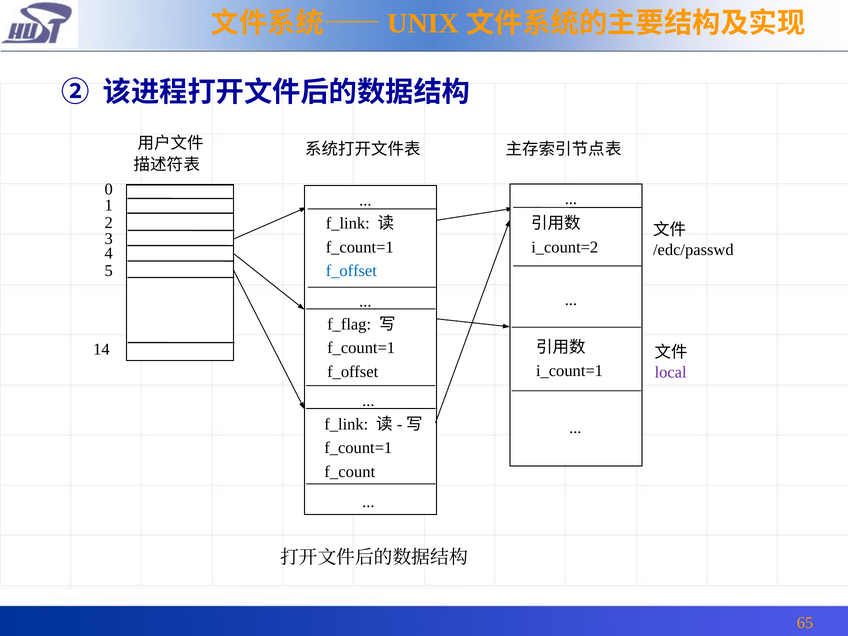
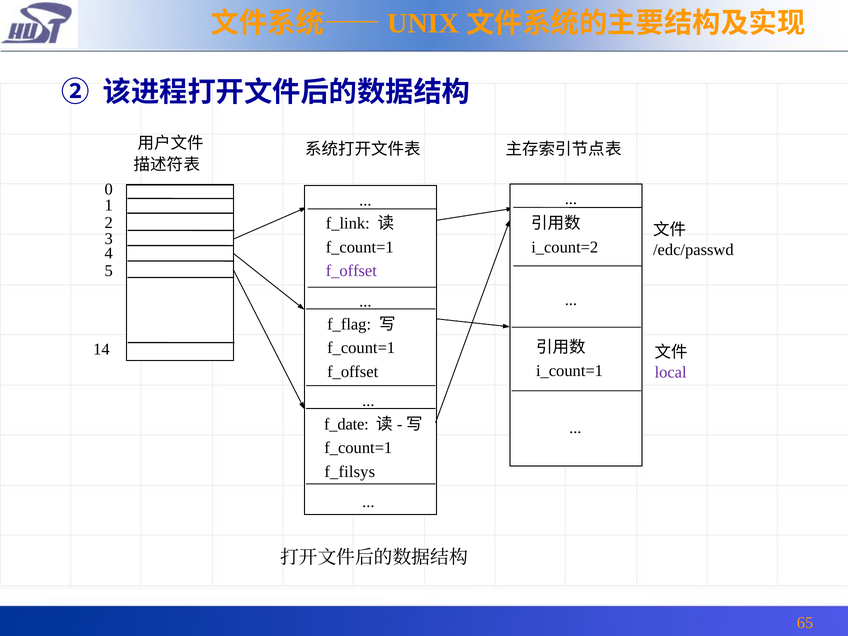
f_offset at (351, 271) colour: blue -> purple
f_link at (346, 424): f_link -> f_date
f_count: f_count -> f_filsys
